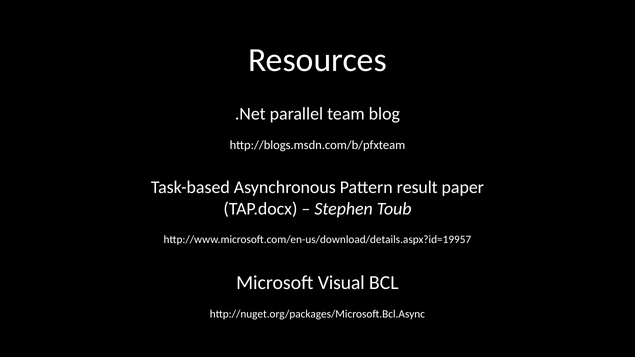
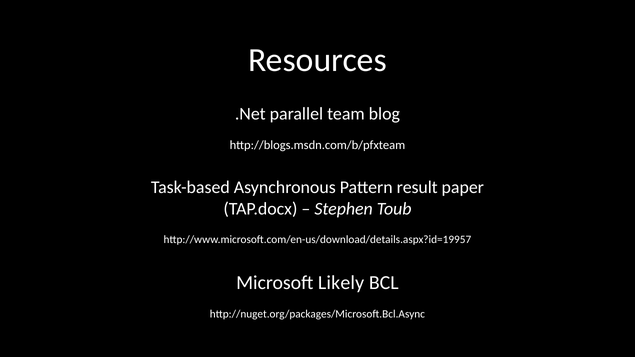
Visual: Visual -> Likely
